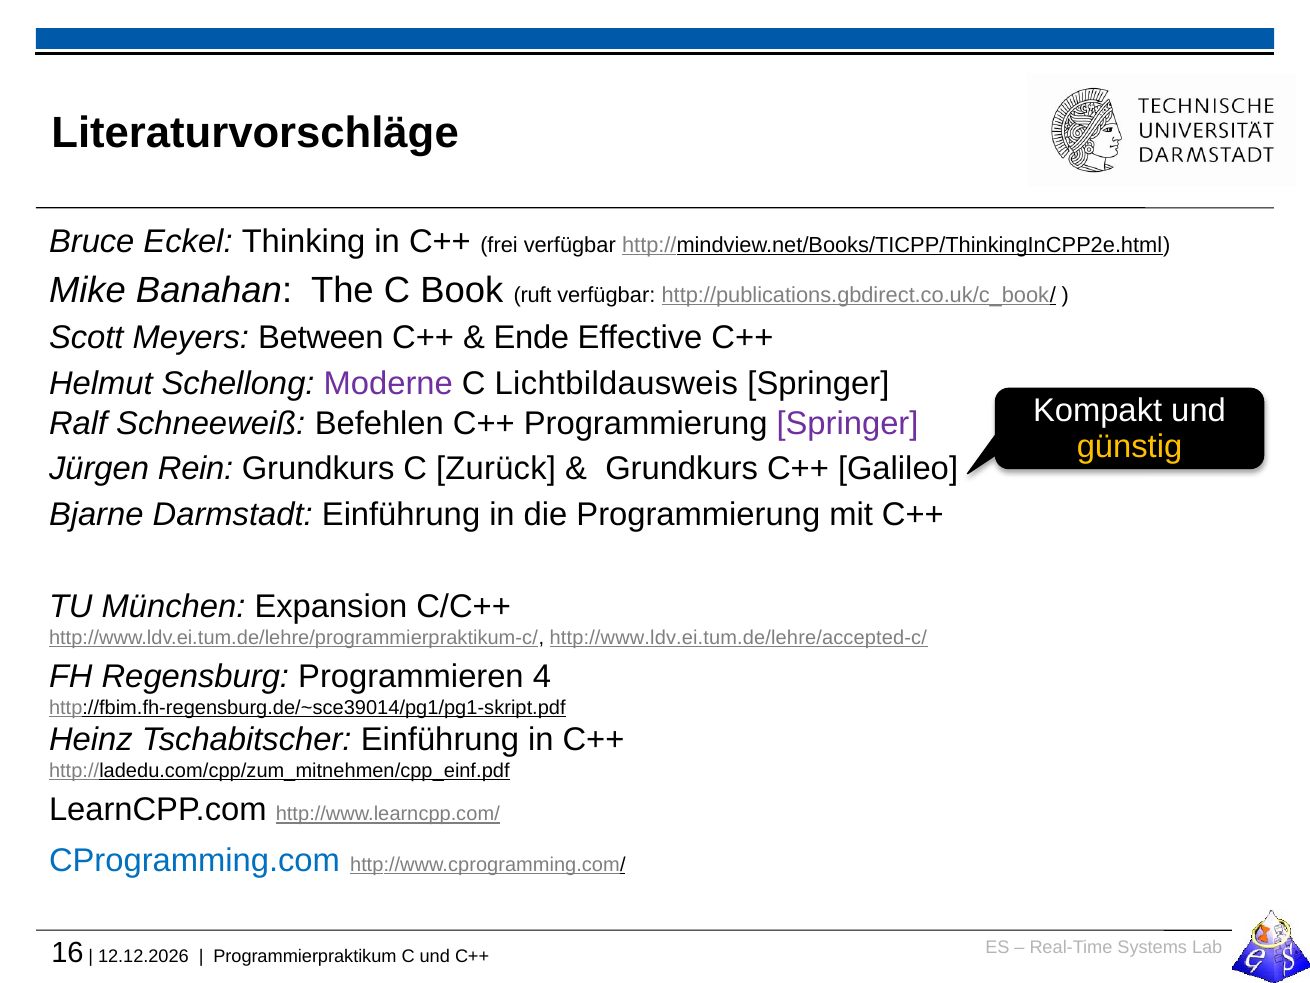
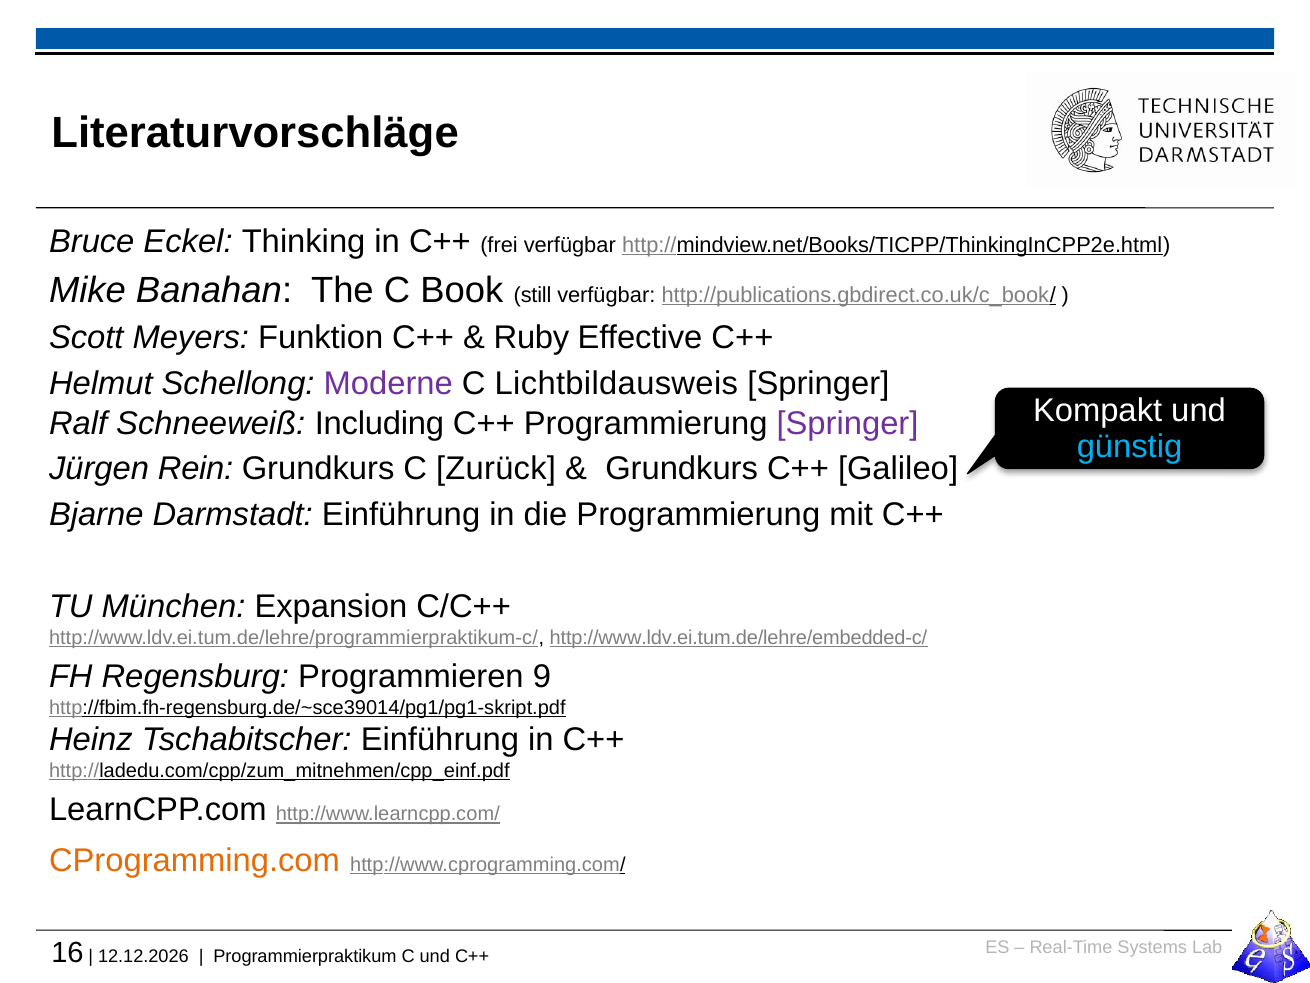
ruft: ruft -> still
Between: Between -> Funktion
Ende: Ende -> Ruby
Befehlen: Befehlen -> Including
günstig colour: yellow -> light blue
http://www.ldv.ei.tum.de/lehre/accepted-c/: http://www.ldv.ei.tum.de/lehre/accepted-c/ -> http://www.ldv.ei.tum.de/lehre/embedded-c/
4: 4 -> 9
CProgramming.com colour: blue -> orange
